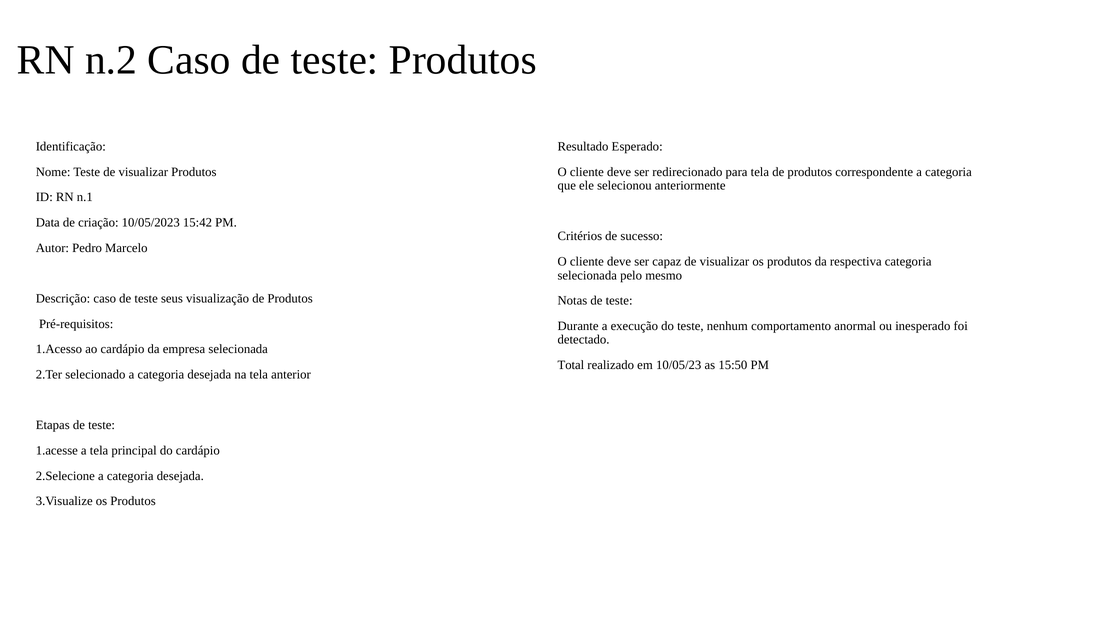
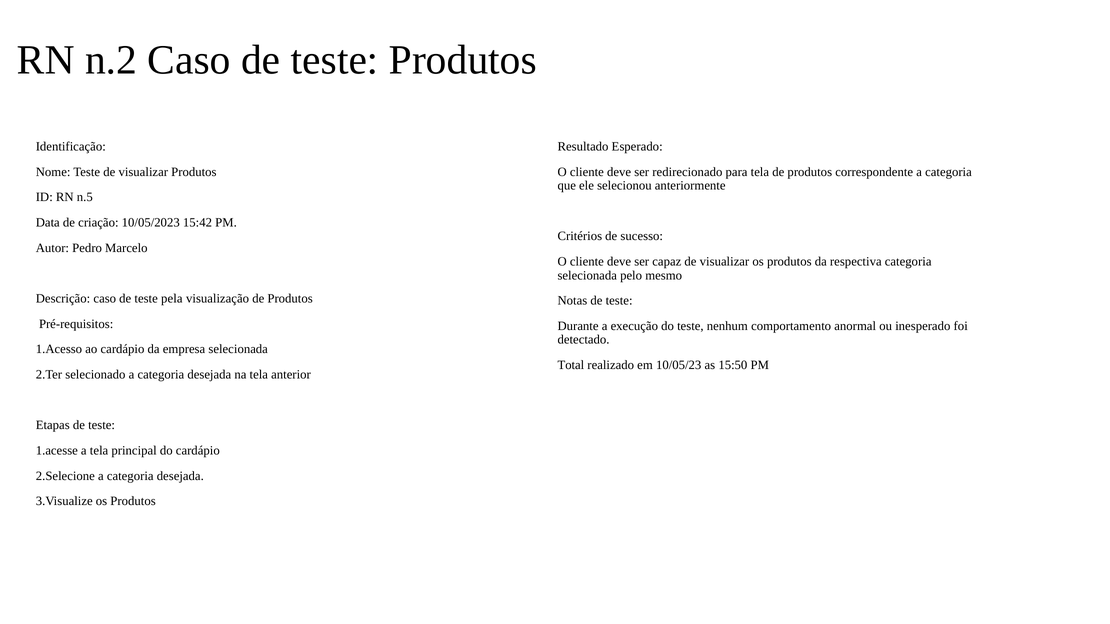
n.1: n.1 -> n.5
seus: seus -> pela
